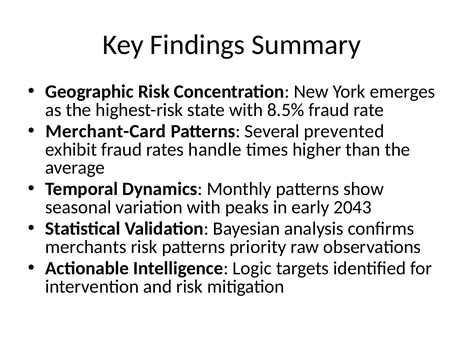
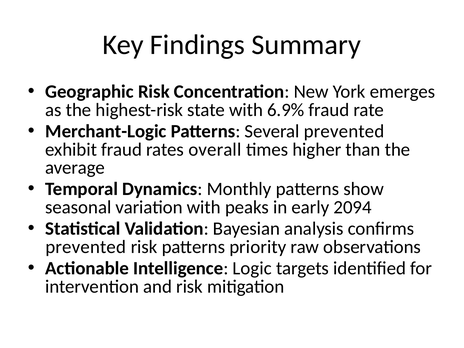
8.5%: 8.5% -> 6.9%
Merchant-Card: Merchant-Card -> Merchant-Logic
handle: handle -> overall
2043: 2043 -> 2094
merchants at (86, 247): merchants -> prevented
